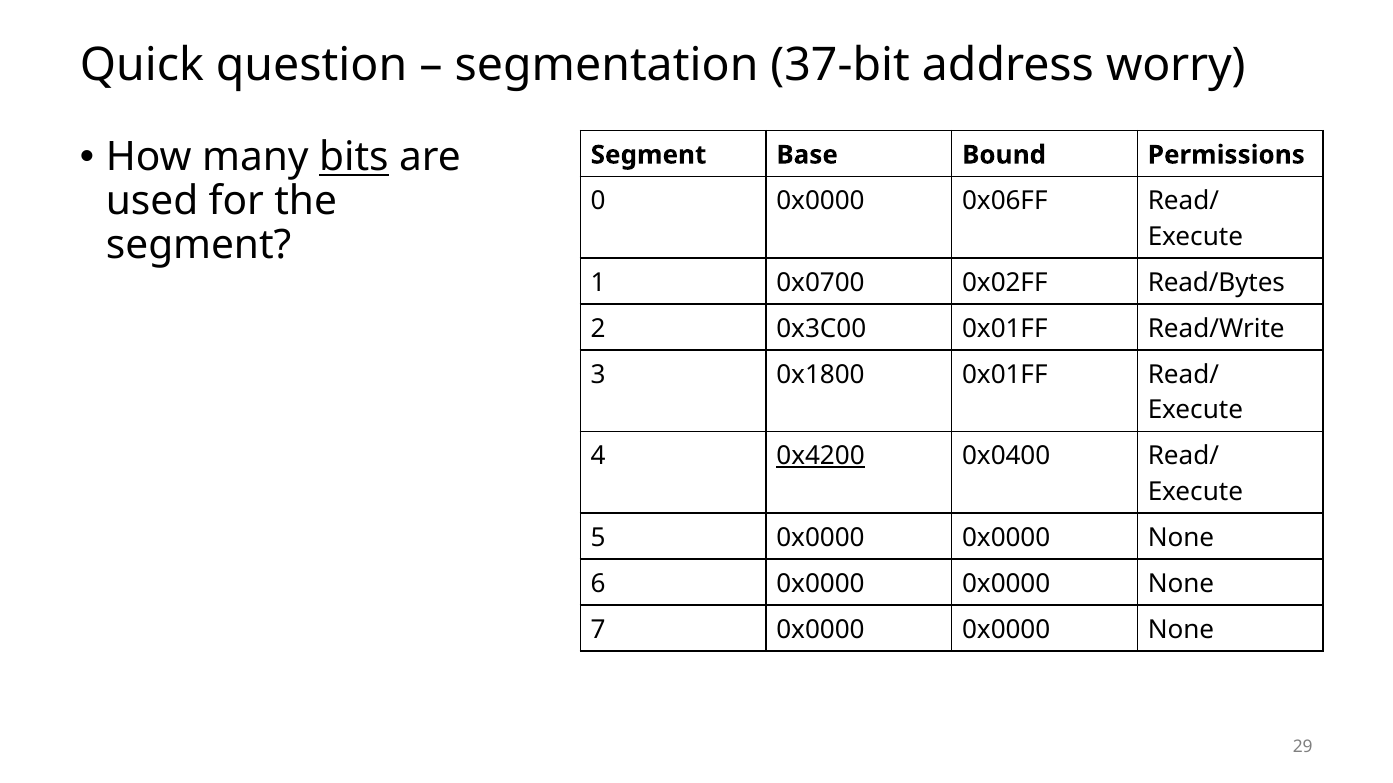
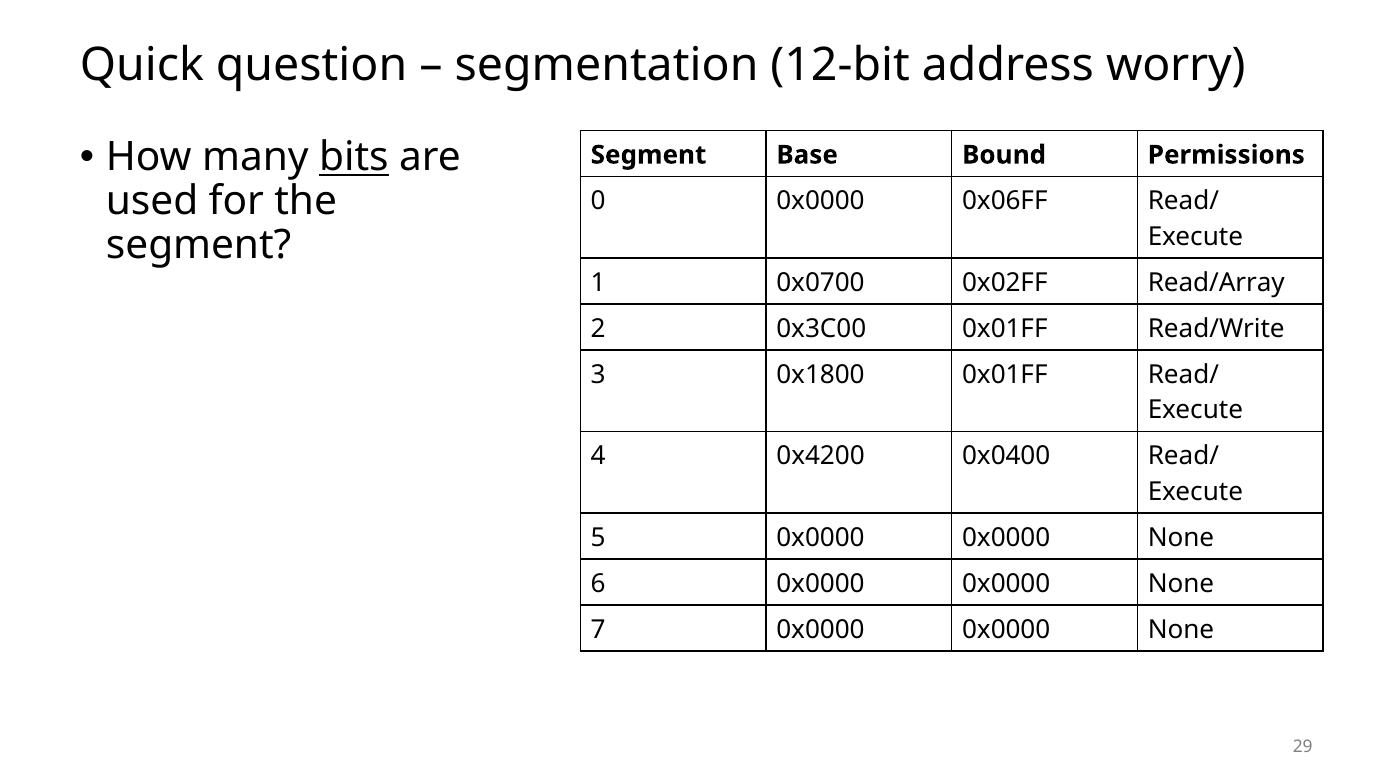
37-bit: 37-bit -> 12-bit
Read/Bytes: Read/Bytes -> Read/Array
0x4200 underline: present -> none
